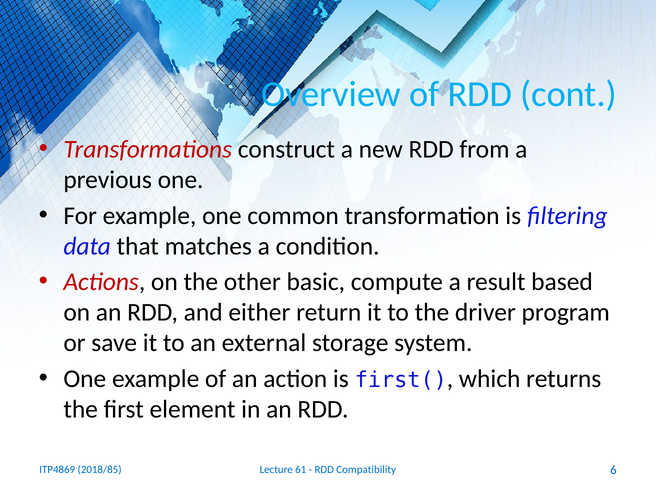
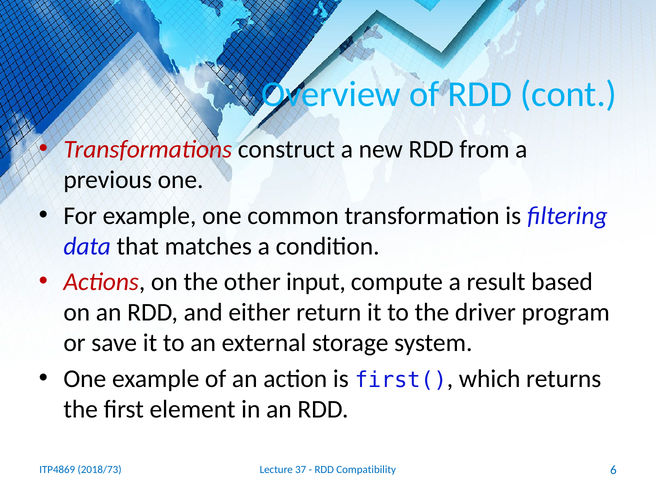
basic: basic -> input
61: 61 -> 37
2018/85: 2018/85 -> 2018/73
